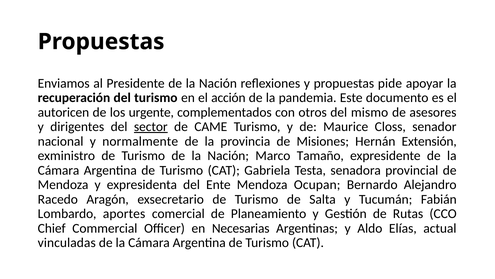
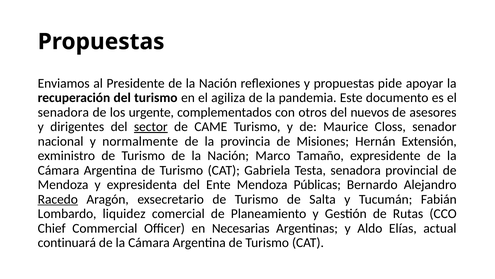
acción: acción -> agiliza
autoricen at (63, 112): autoricen -> senadora
mismo: mismo -> nuevos
Ocupan: Ocupan -> Públicas
Racedo underline: none -> present
aportes: aportes -> liquidez
vinculadas: vinculadas -> continuará
